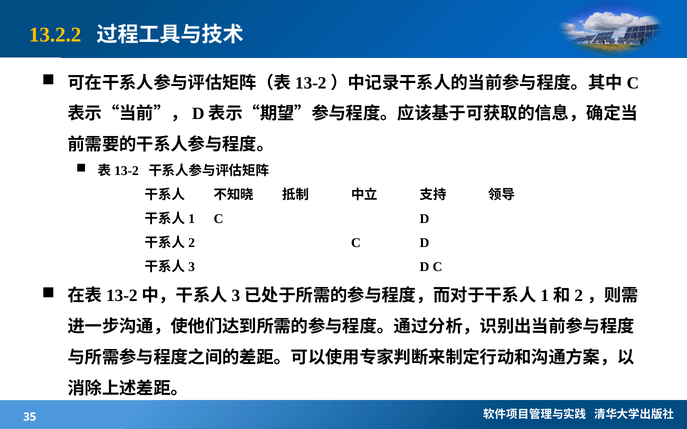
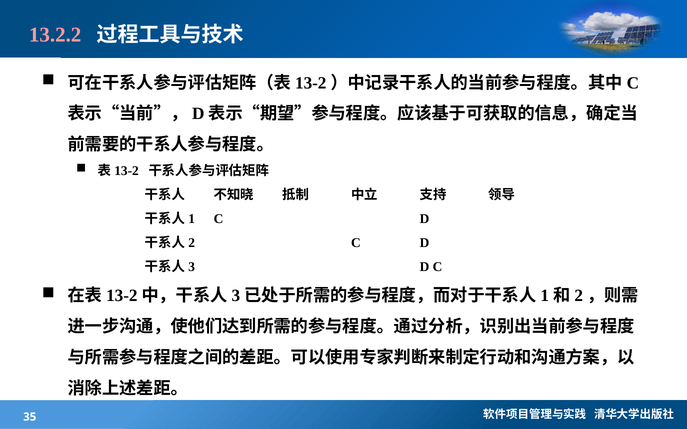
13.2.2 colour: yellow -> pink
